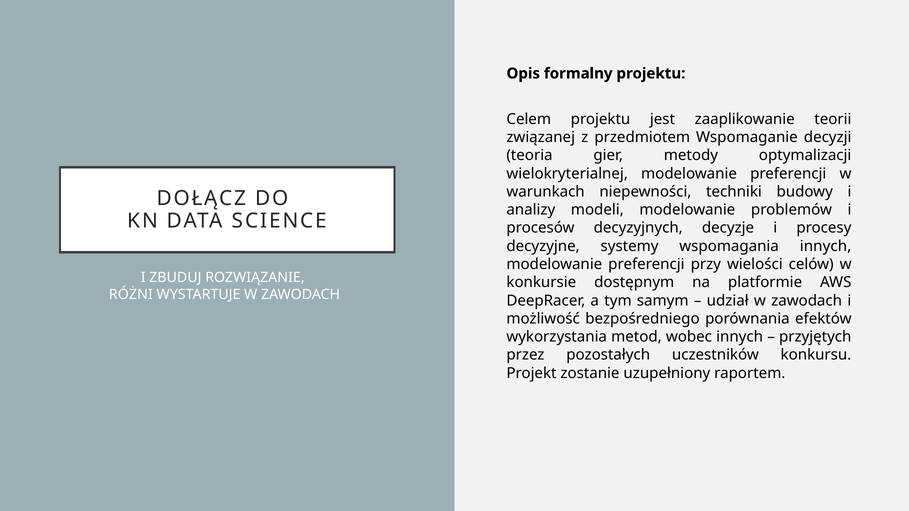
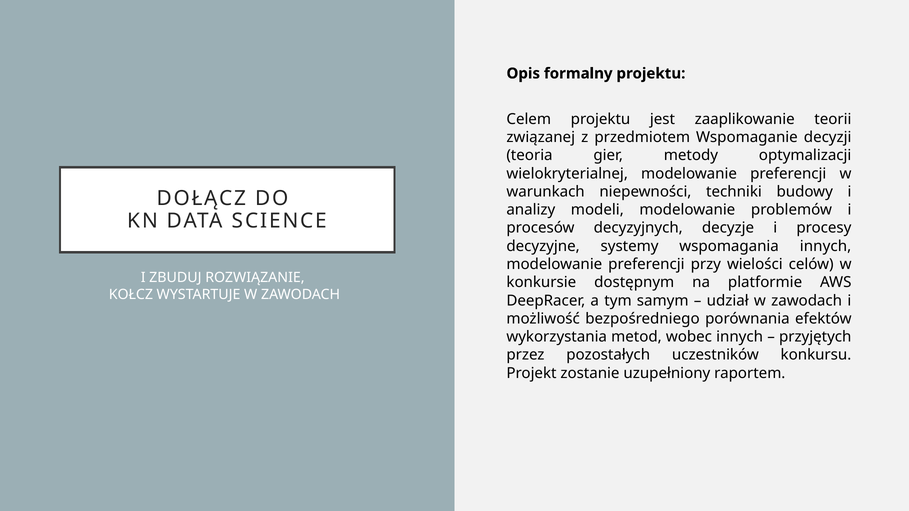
RÓŻNI: RÓŻNI -> KOŁCZ
